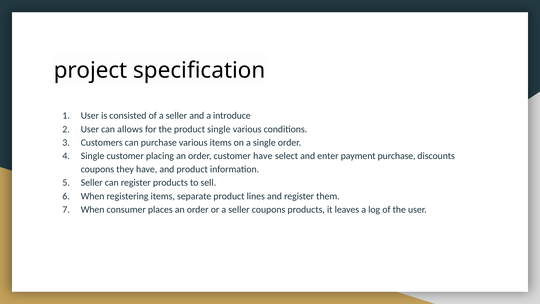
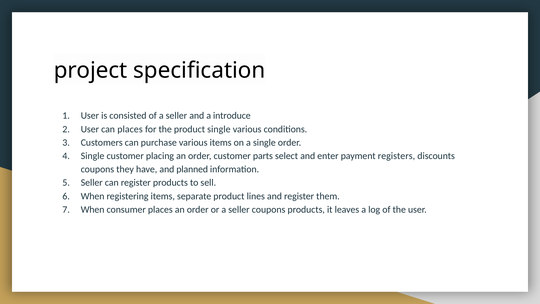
can allows: allows -> places
customer have: have -> parts
payment purchase: purchase -> registers
and product: product -> planned
